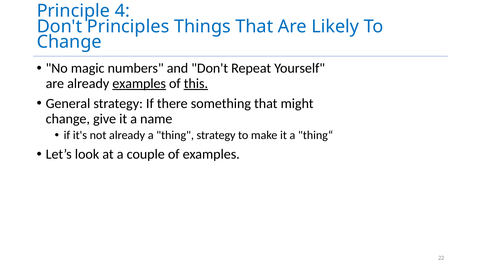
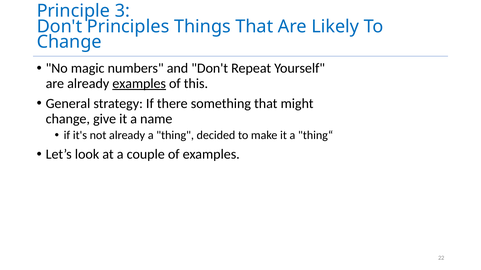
4: 4 -> 3
this underline: present -> none
thing strategy: strategy -> decided
